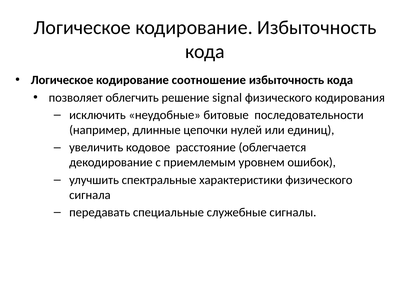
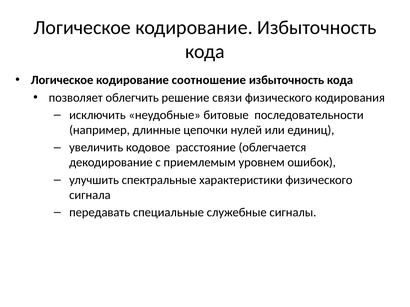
signal: signal -> связи
